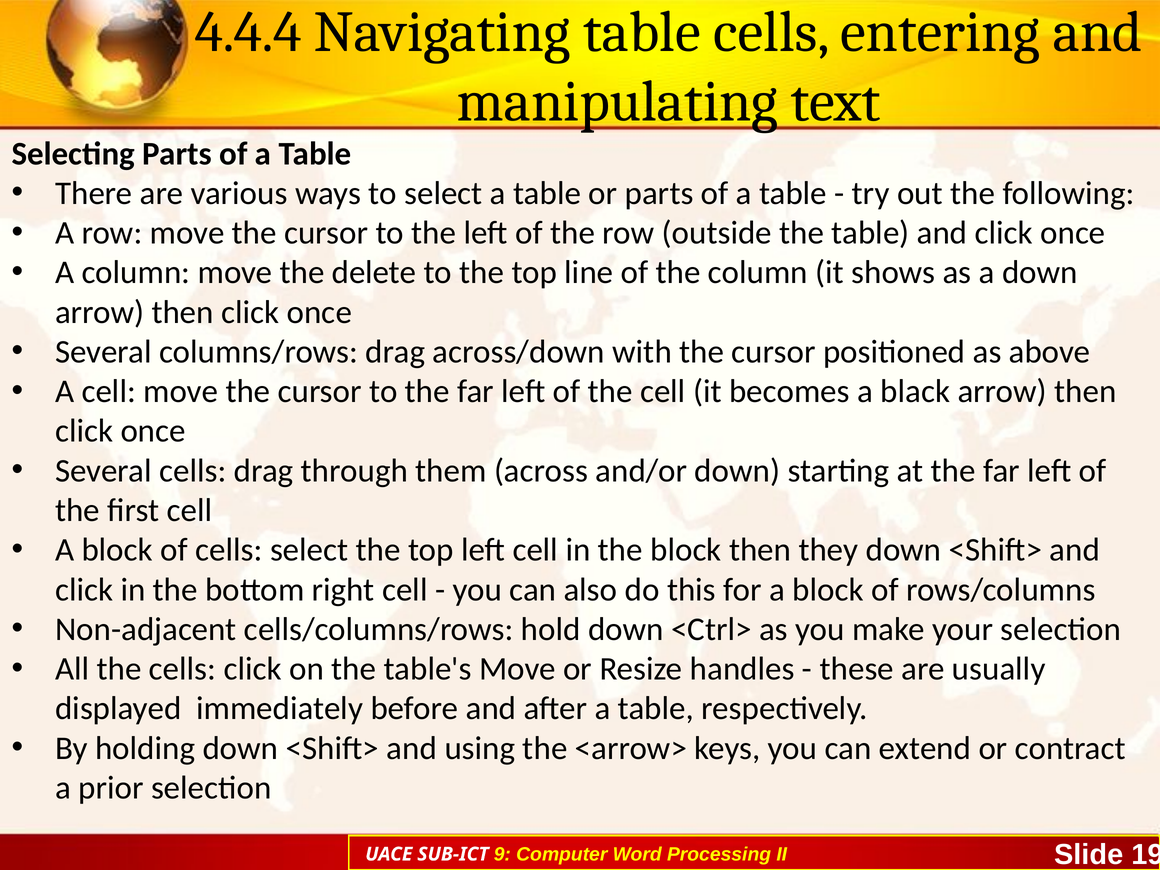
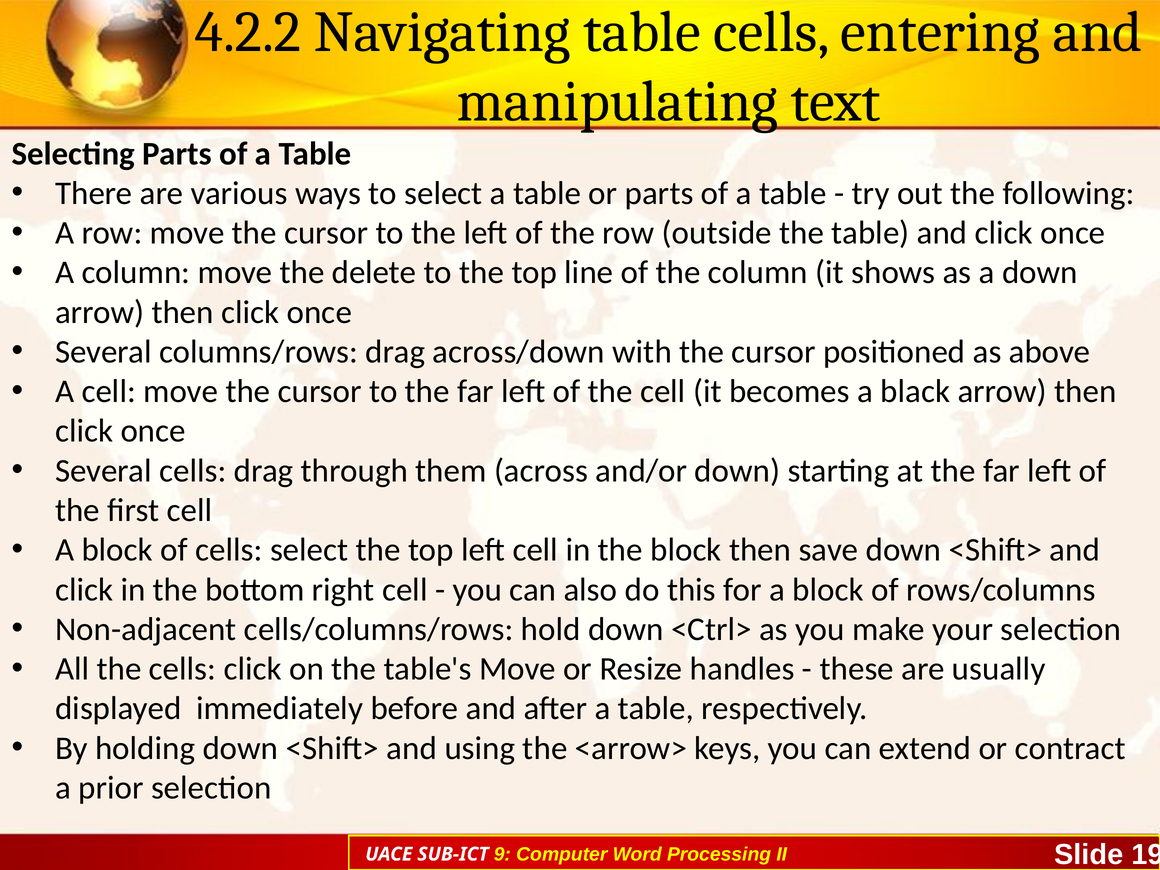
4.4.4: 4.4.4 -> 4.2.2
they: they -> save
